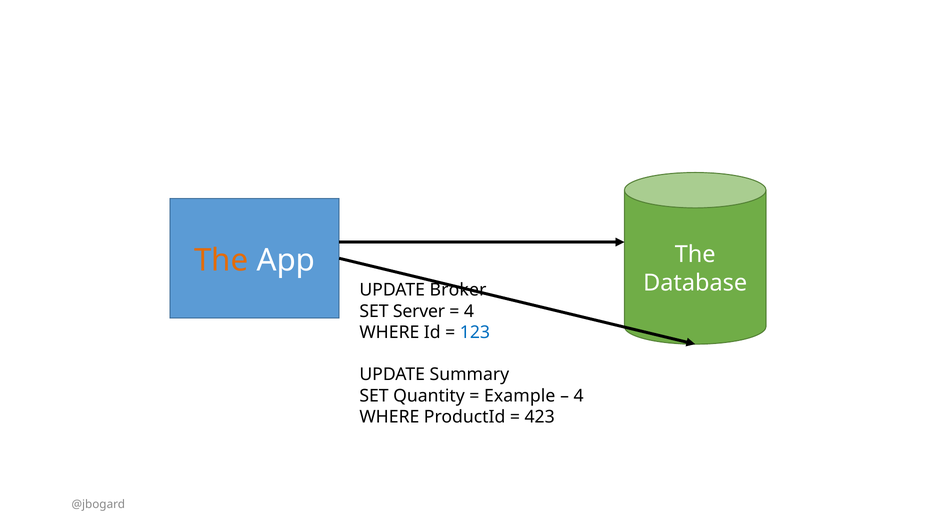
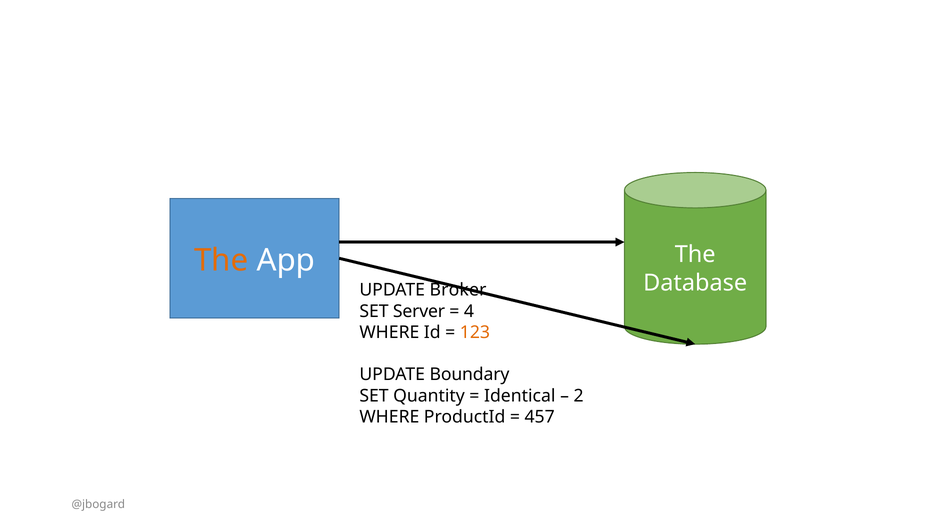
123 colour: blue -> orange
Summary: Summary -> Boundary
Example: Example -> Identical
4 at (579, 396): 4 -> 2
423: 423 -> 457
